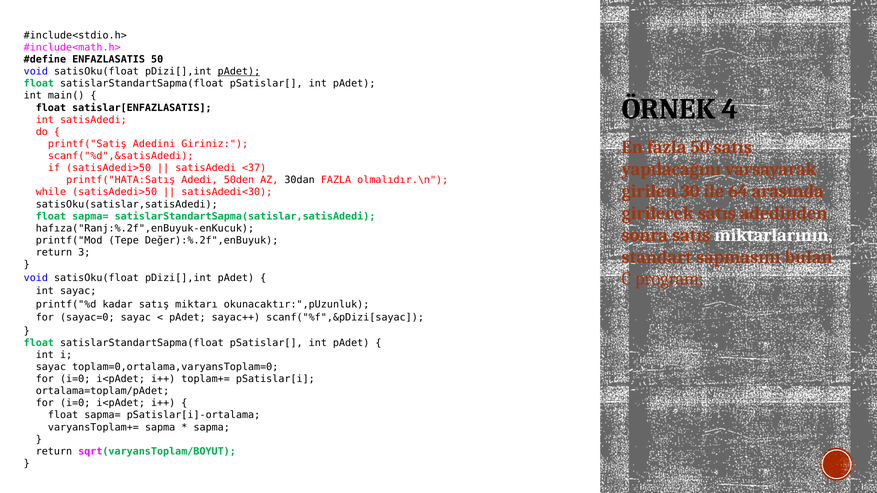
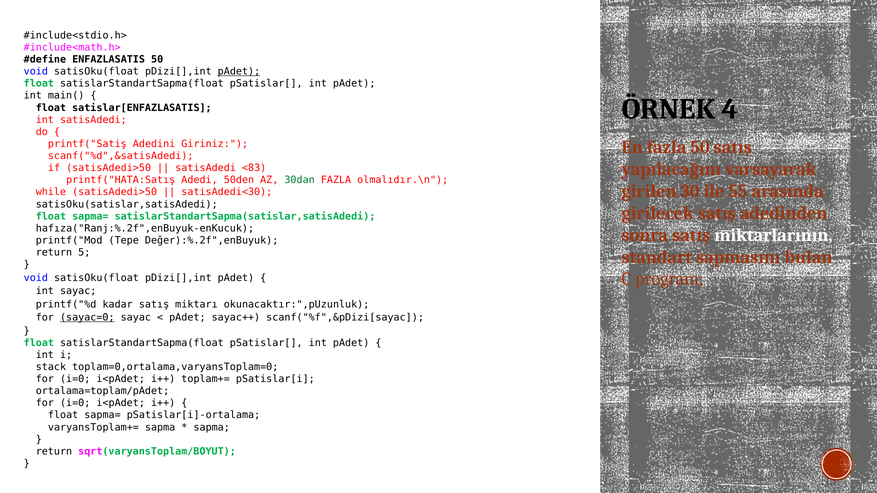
<37: <37 -> <83
30dan colour: black -> green
64: 64 -> 55
3: 3 -> 5
sayac=0 underline: none -> present
sayac at (51, 367): sayac -> stack
